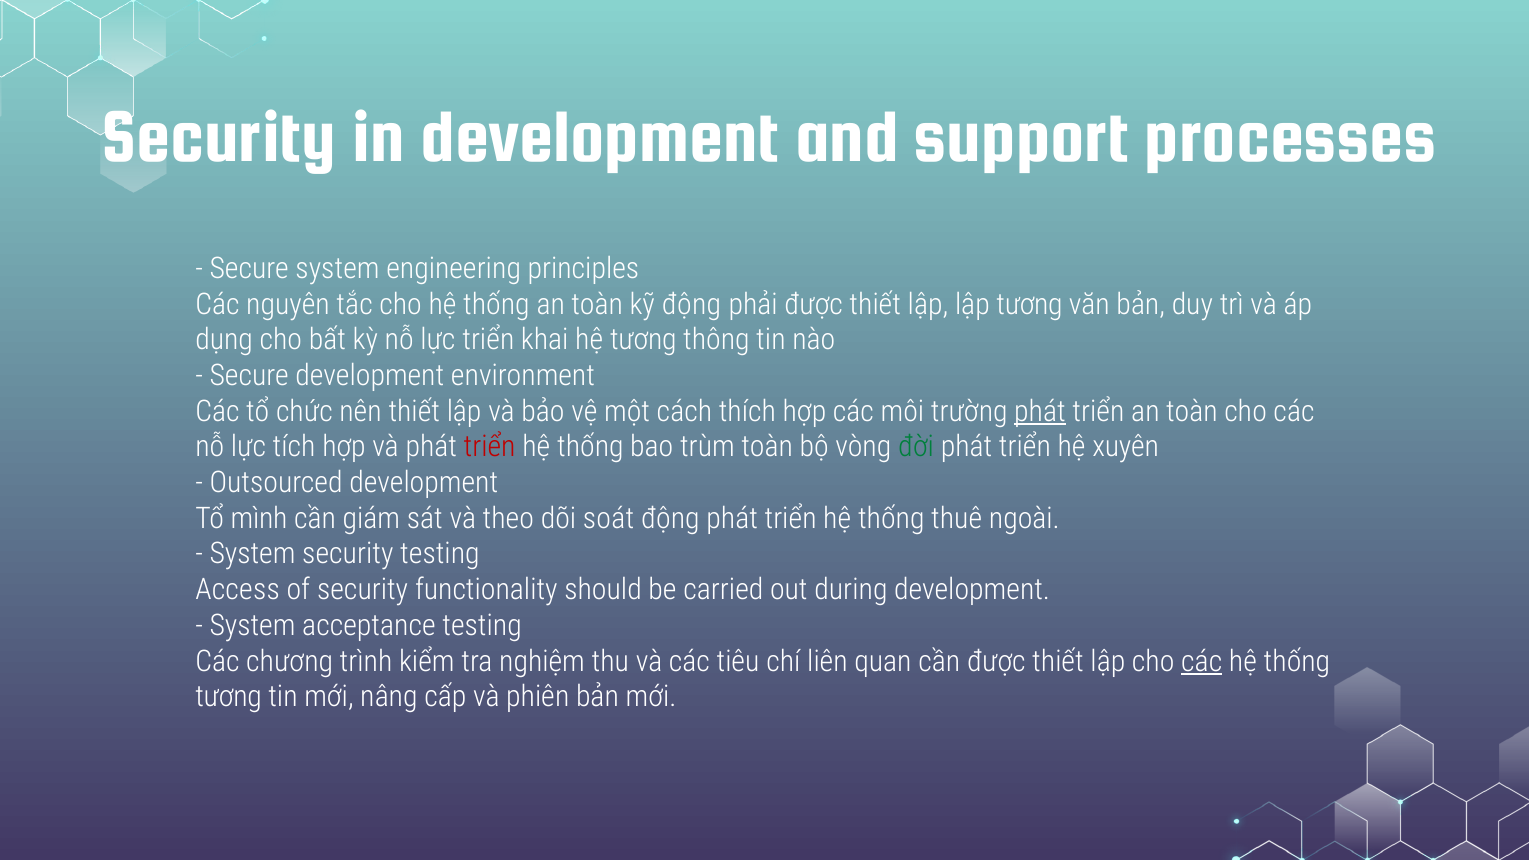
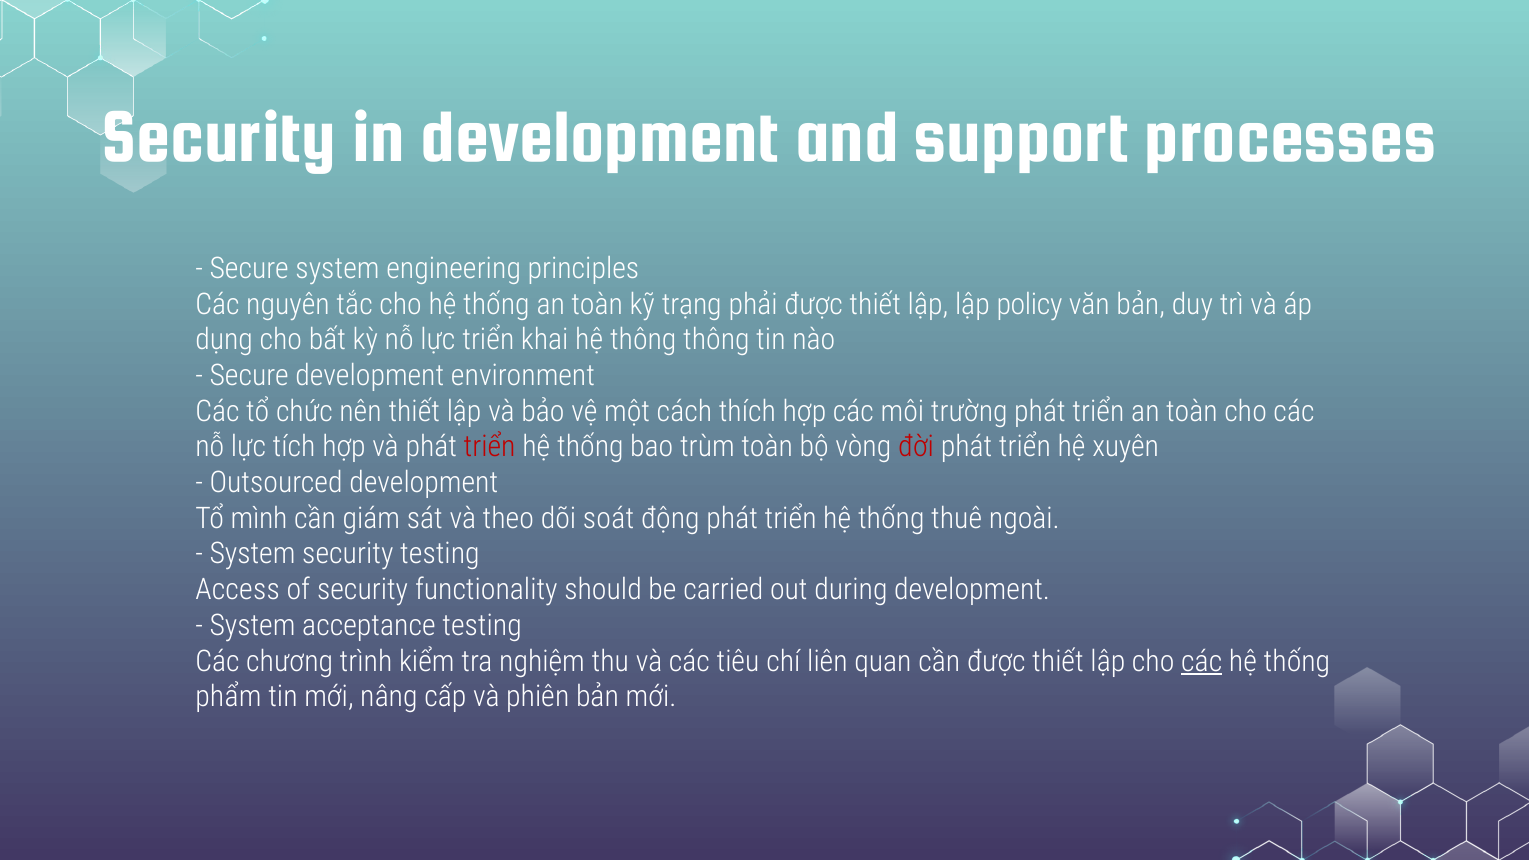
kỹ động: động -> trạng
lập tương: tương -> policy
hệ tương: tương -> thông
phát at (1040, 411) underline: present -> none
đời colour: green -> red
tương at (229, 697): tương -> phẩm
